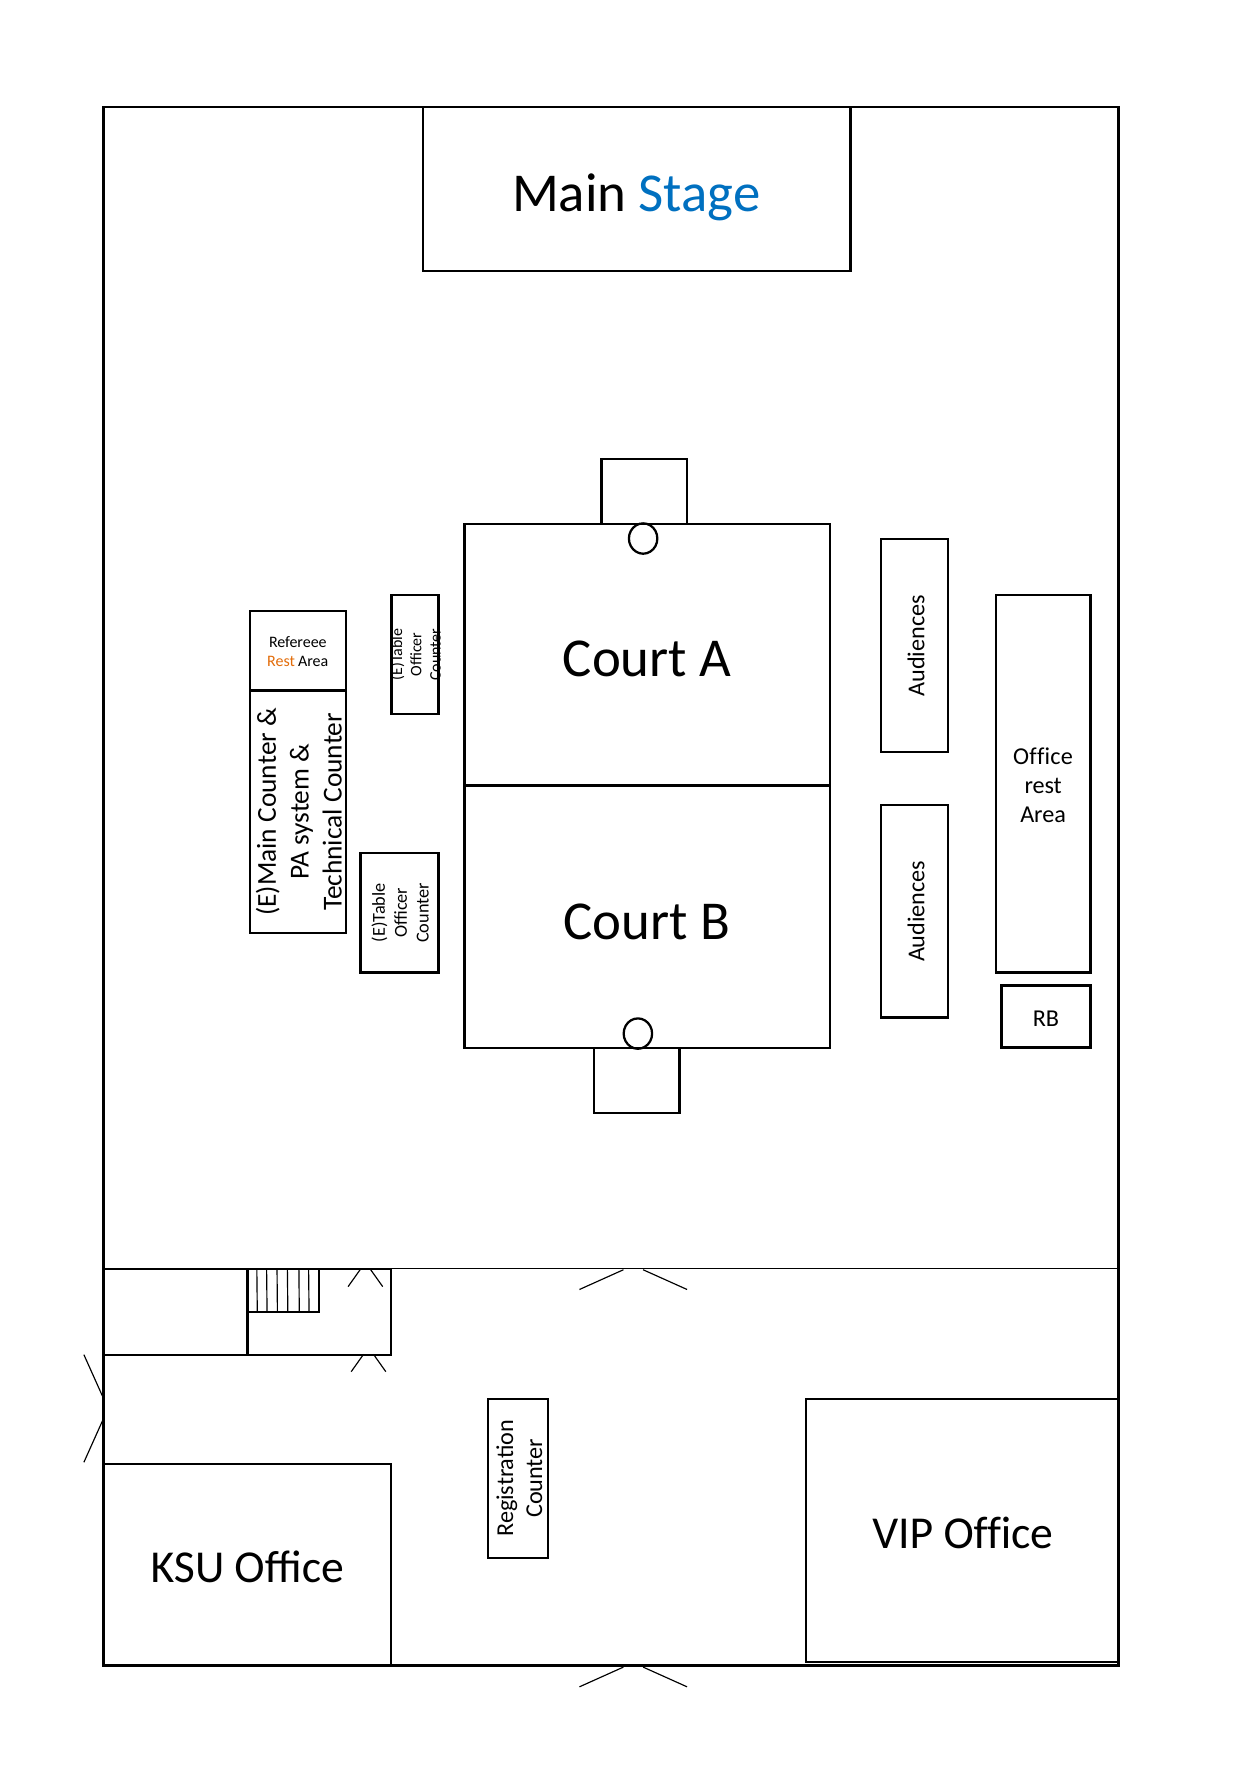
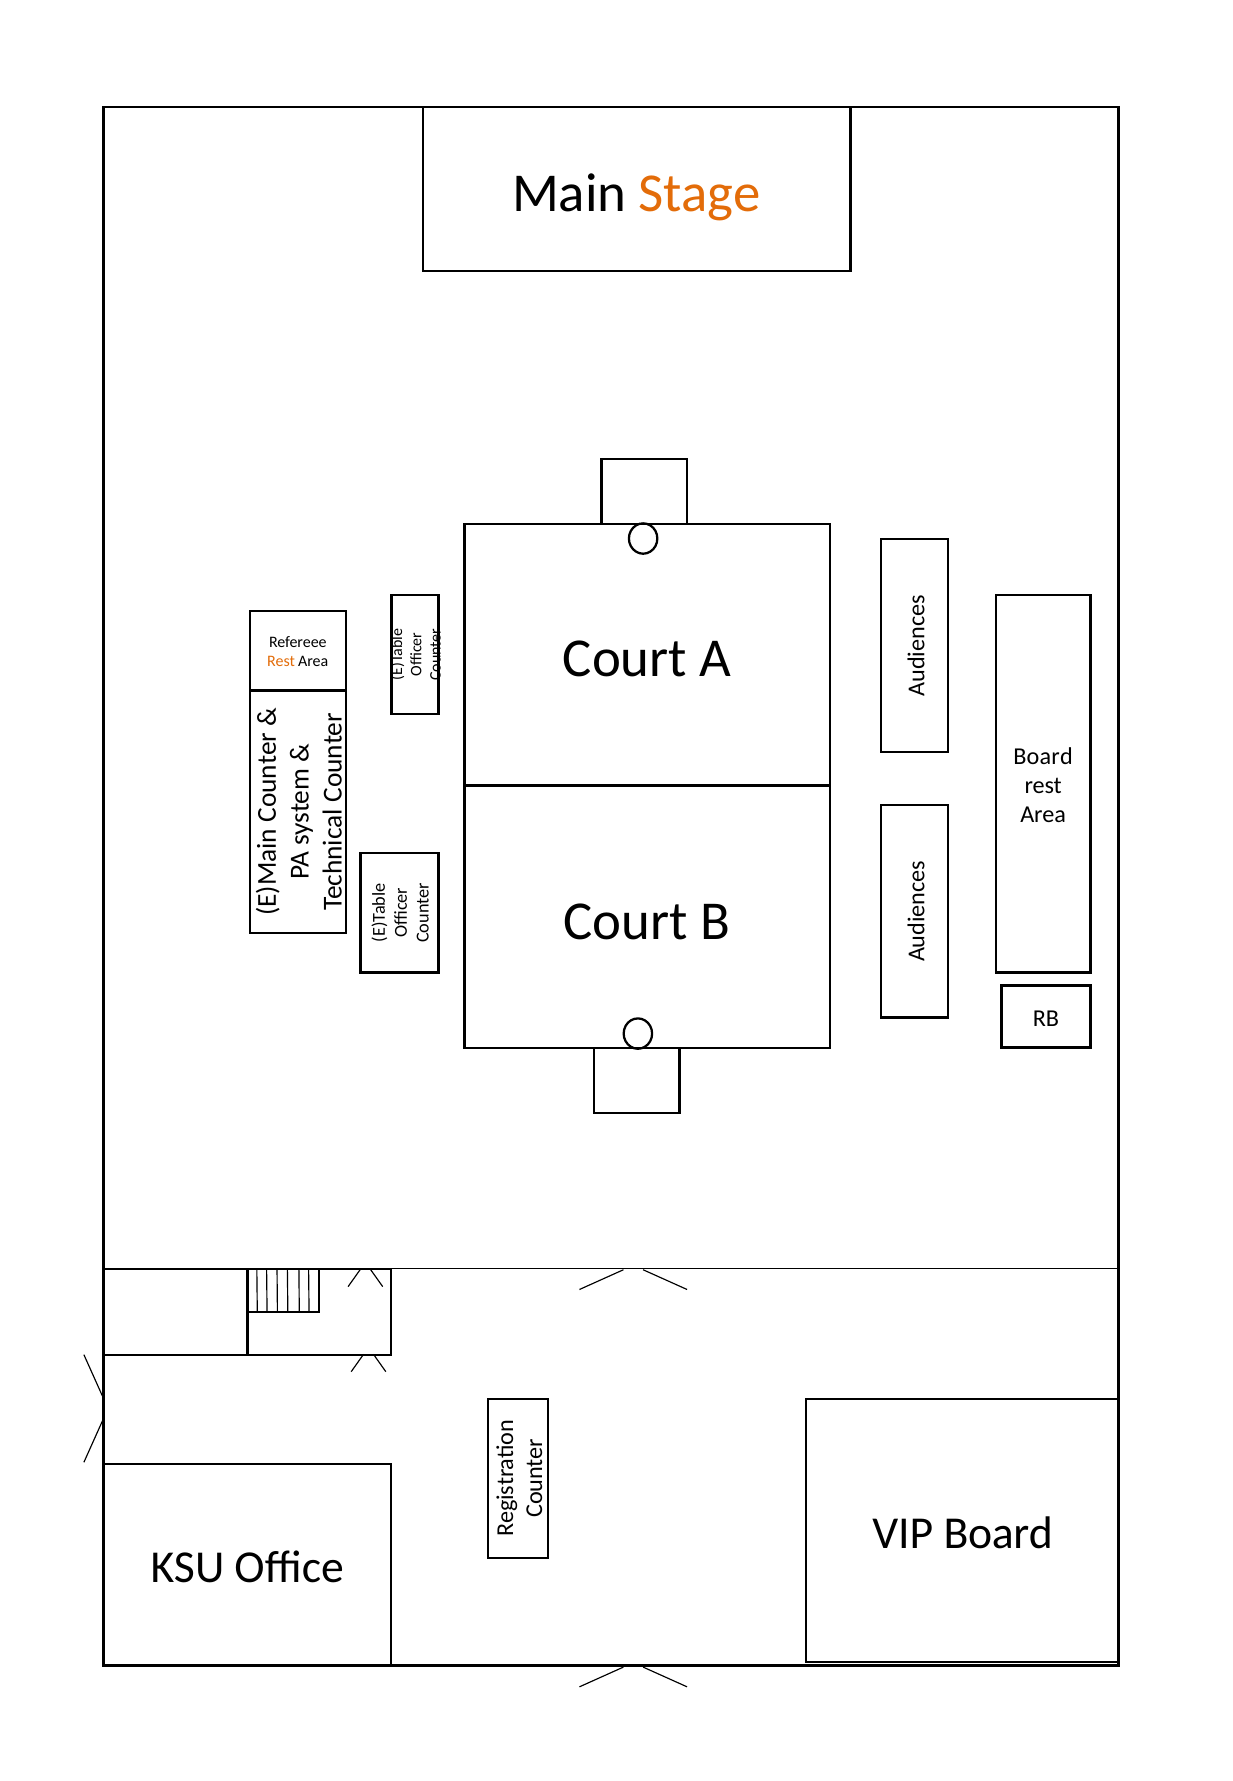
Stage colour: blue -> orange
Office at (1043, 756): Office -> Board
VIP Office: Office -> Board
